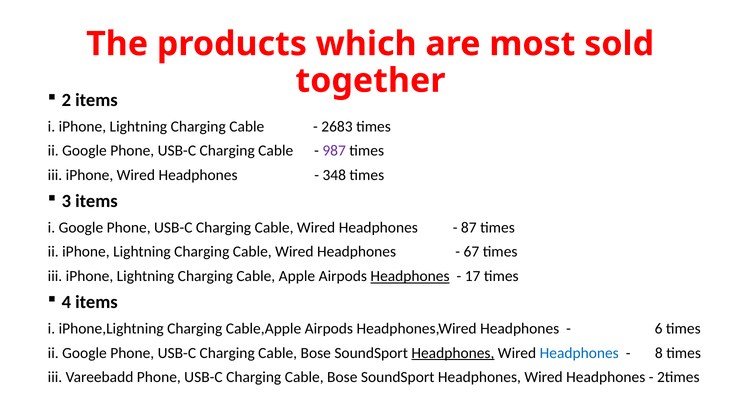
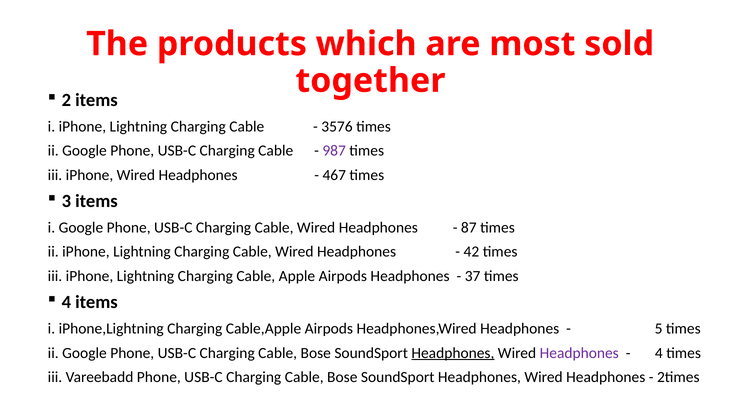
2683: 2683 -> 3576
348: 348 -> 467
67: 67 -> 42
Headphones at (410, 276) underline: present -> none
17: 17 -> 37
6: 6 -> 5
Headphones at (579, 353) colour: blue -> purple
8 at (659, 353): 8 -> 4
